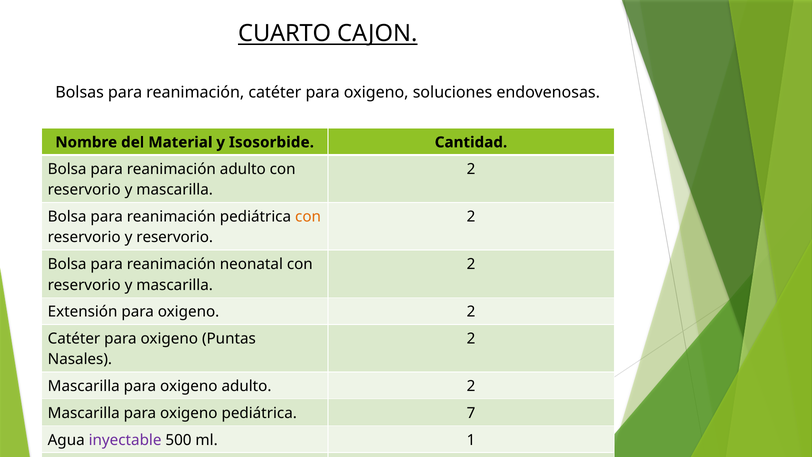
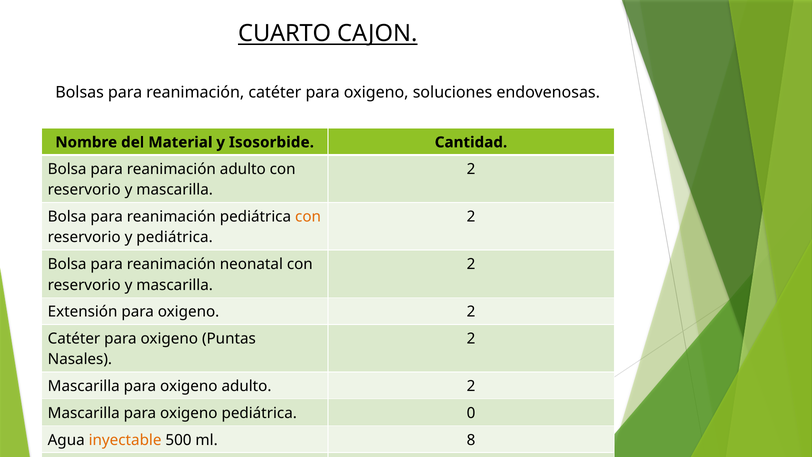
y reservorio: reservorio -> pediátrica
7: 7 -> 0
inyectable colour: purple -> orange
1: 1 -> 8
